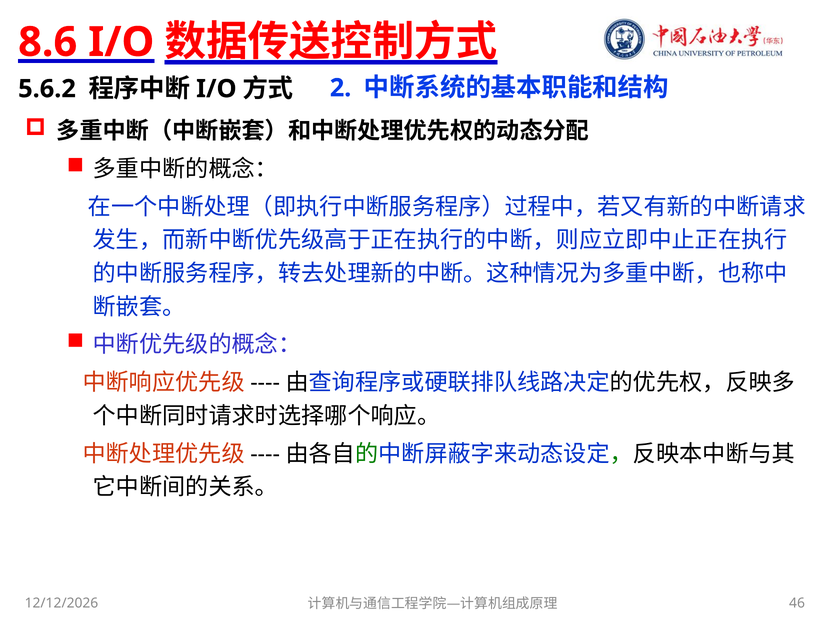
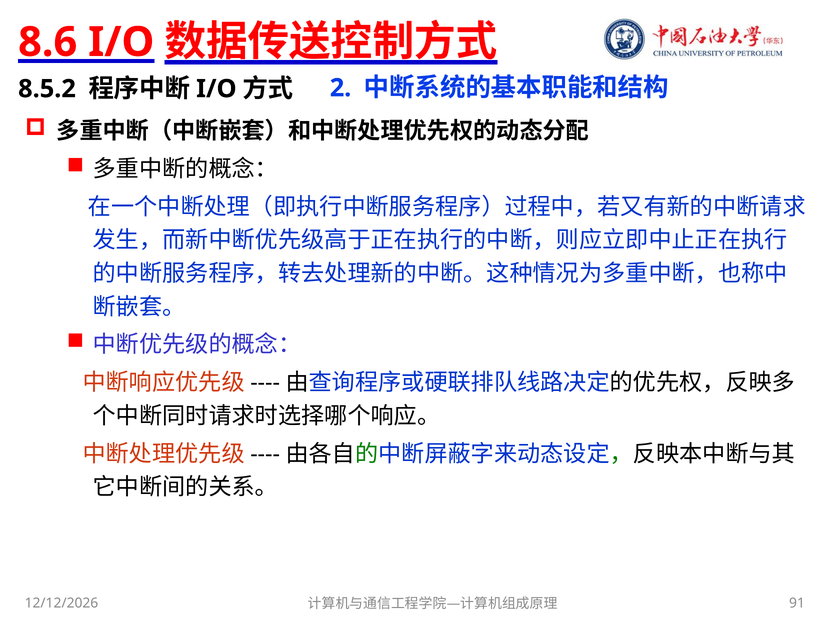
5.6.2: 5.6.2 -> 8.5.2
46: 46 -> 91
